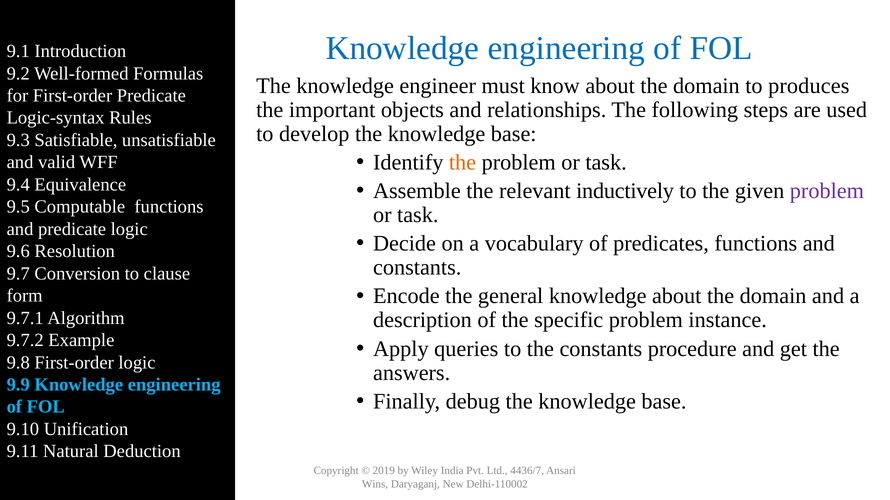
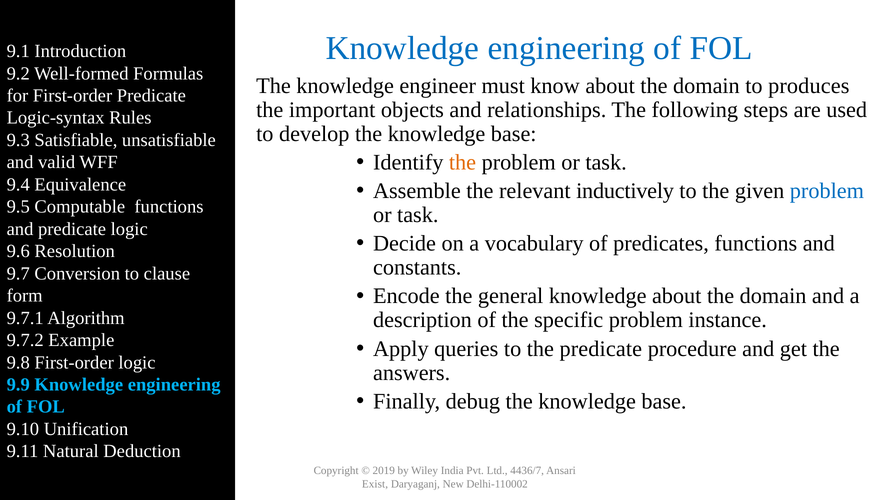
problem at (827, 191) colour: purple -> blue
the constants: constants -> predicate
Wins: Wins -> Exist
